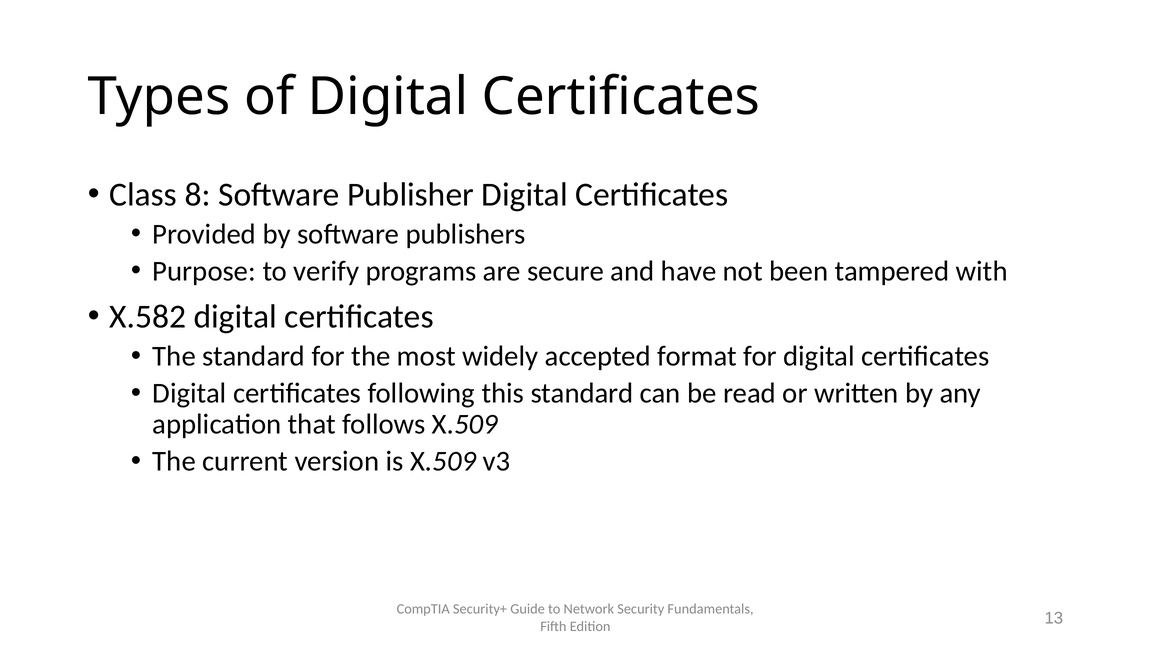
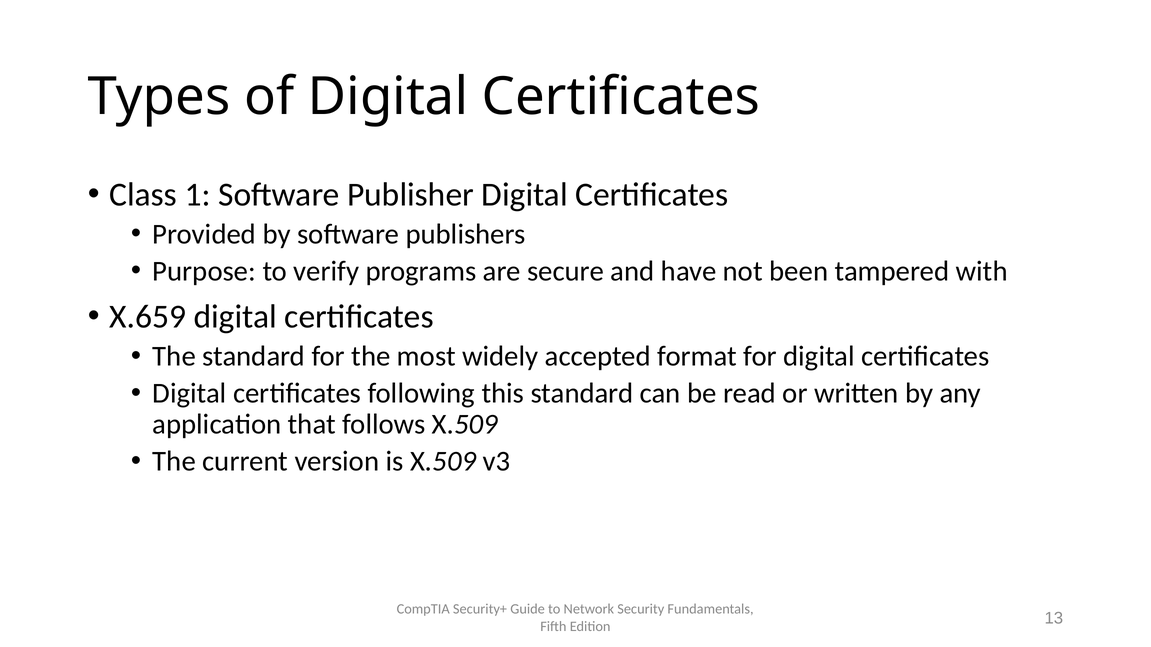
8: 8 -> 1
X.582: X.582 -> X.659
